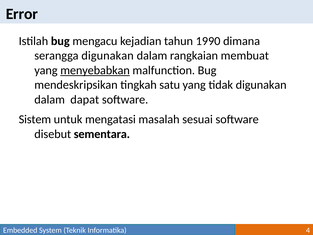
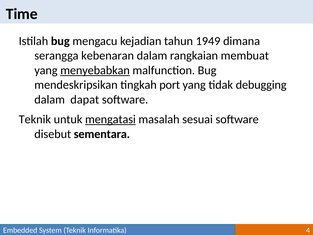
Error: Error -> Time
1990: 1990 -> 1949
serangga digunakan: digunakan -> kebenaran
satu: satu -> port
tidak digunakan: digunakan -> debugging
Sistem at (35, 119): Sistem -> Teknik
mengatasi underline: none -> present
